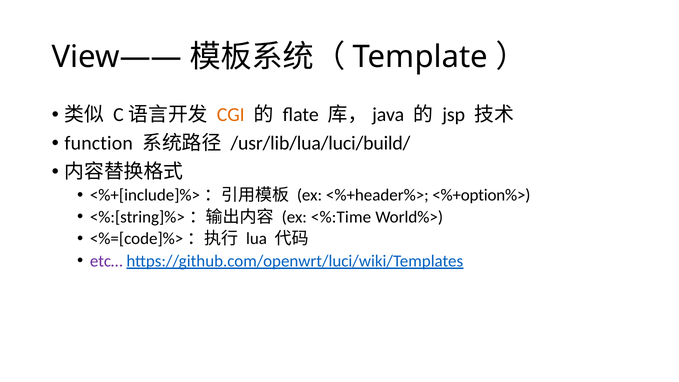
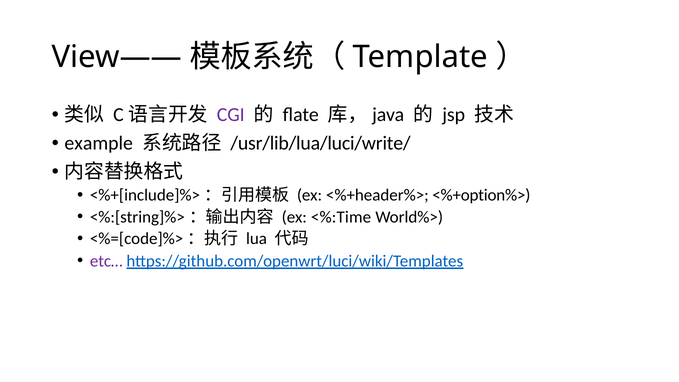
CGI colour: orange -> purple
function: function -> example
/usr/lib/lua/luci/build/: /usr/lib/lua/luci/build/ -> /usr/lib/lua/luci/write/
